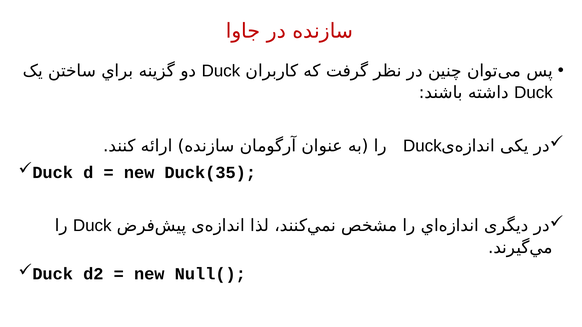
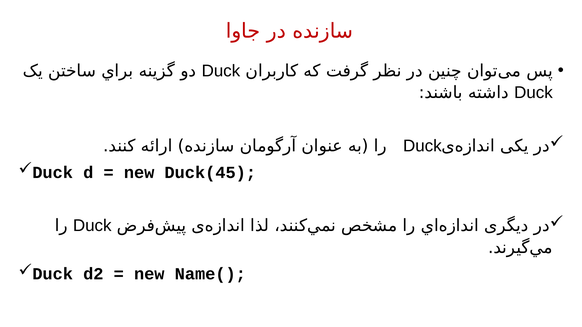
Duck(35: Duck(35 -> Duck(45
Null(: Null( -> Name(
